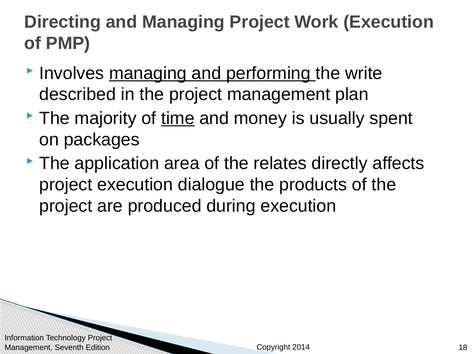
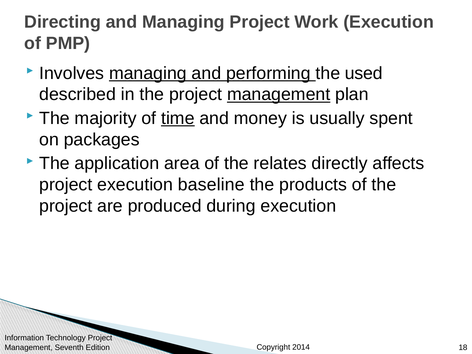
write: write -> used
management at (279, 94) underline: none -> present
dialogue: dialogue -> baseline
